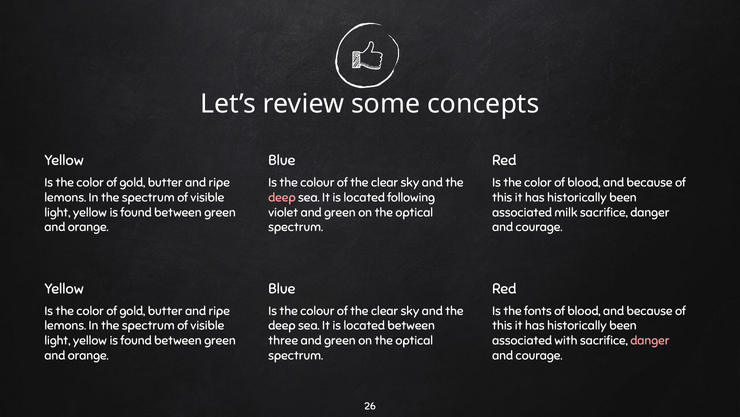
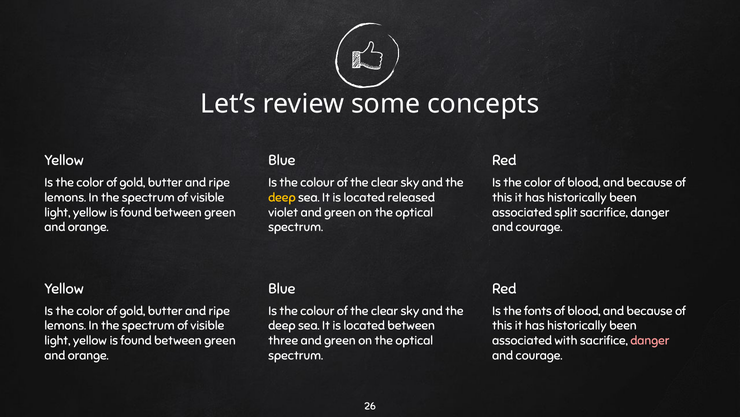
deep at (282, 197) colour: pink -> yellow
following: following -> released
milk: milk -> split
